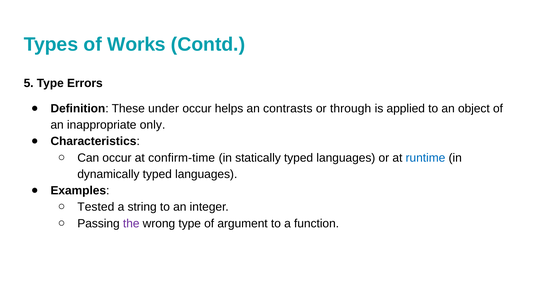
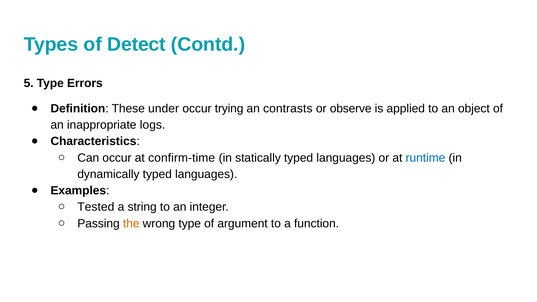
Works: Works -> Detect
helps: helps -> trying
through: through -> observe
only: only -> logs
the colour: purple -> orange
